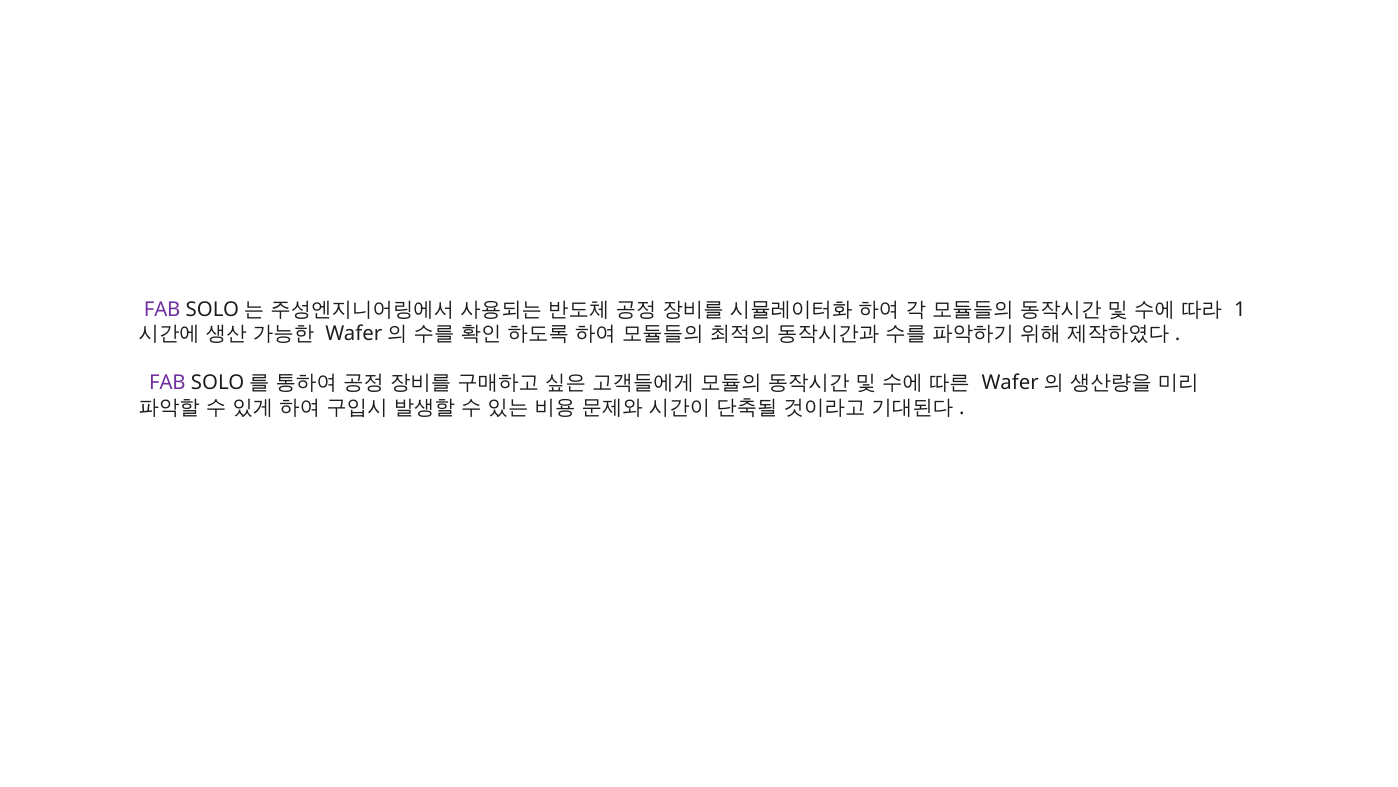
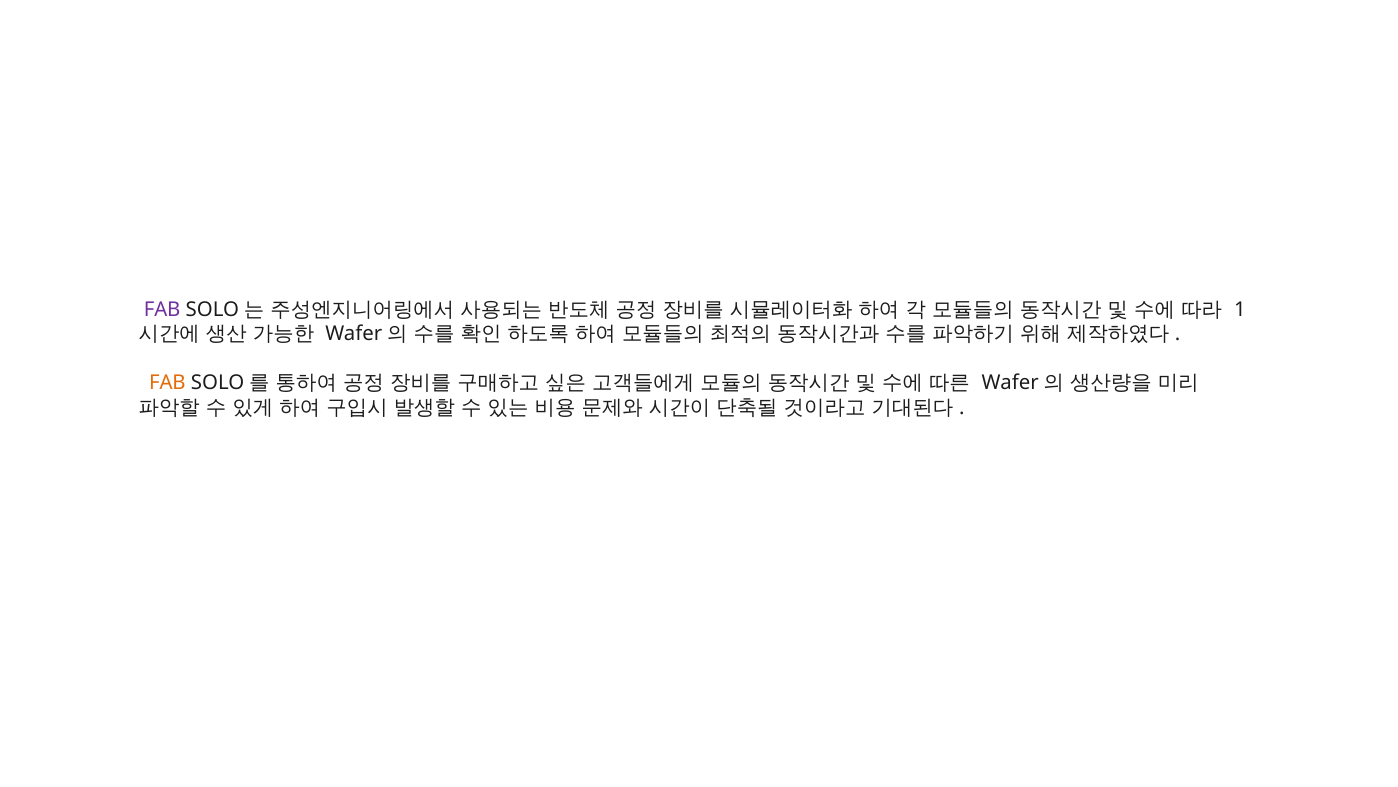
FAB at (167, 383) colour: purple -> orange
